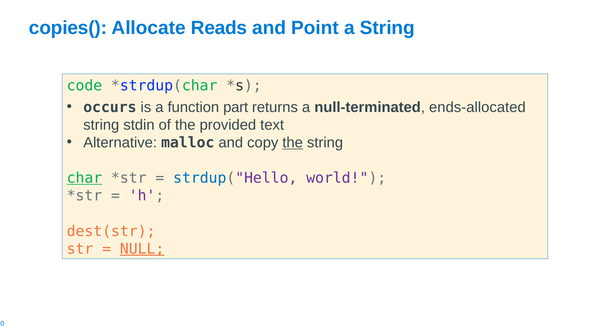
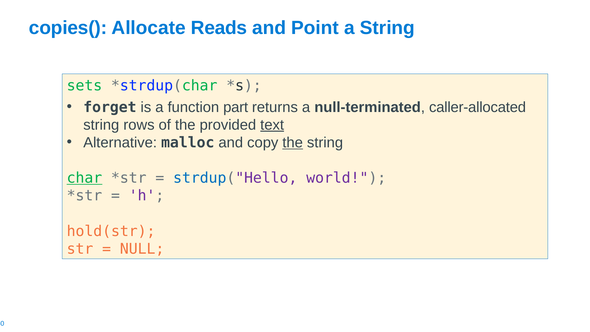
code: code -> sets
occurs: occurs -> forget
ends-allocated: ends-allocated -> caller-allocated
stdin: stdin -> rows
text underline: none -> present
dest(str: dest(str -> hold(str
NULL underline: present -> none
